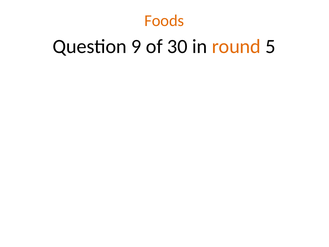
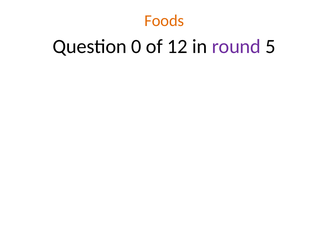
9: 9 -> 0
30: 30 -> 12
round colour: orange -> purple
